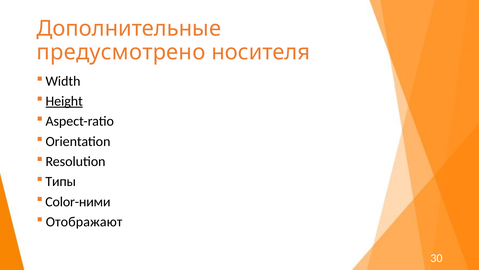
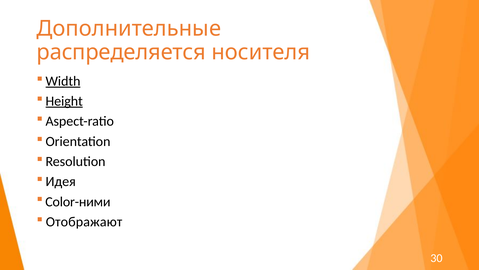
предусмотрено: предусмотрено -> распределяется
Width underline: none -> present
Типы: Типы -> Идея
